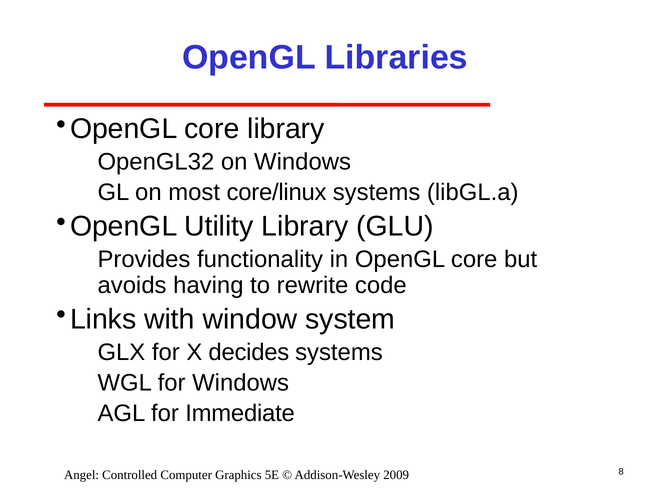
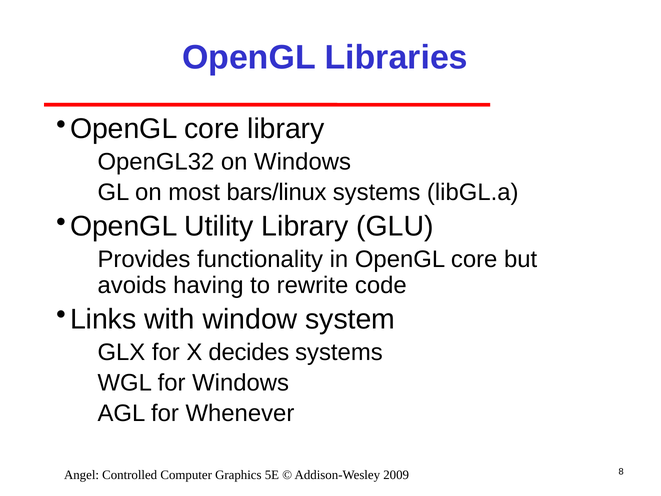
core/linux: core/linux -> bars/linux
Immediate: Immediate -> Whenever
